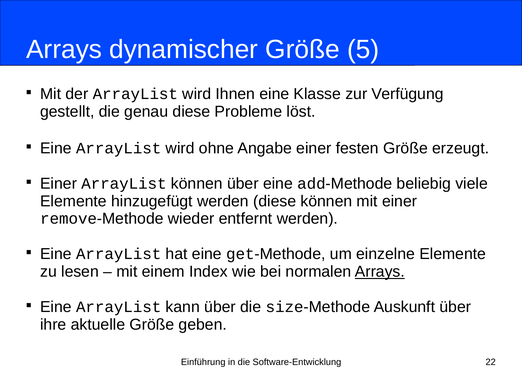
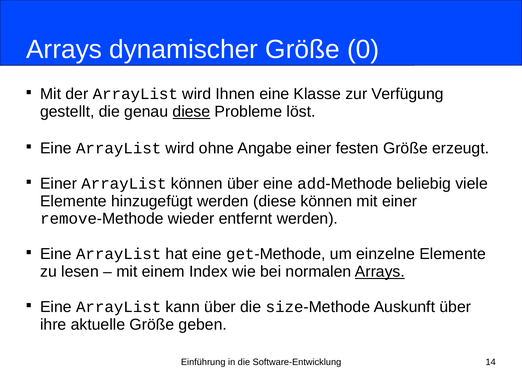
5: 5 -> 0
diese at (191, 111) underline: none -> present
22: 22 -> 14
